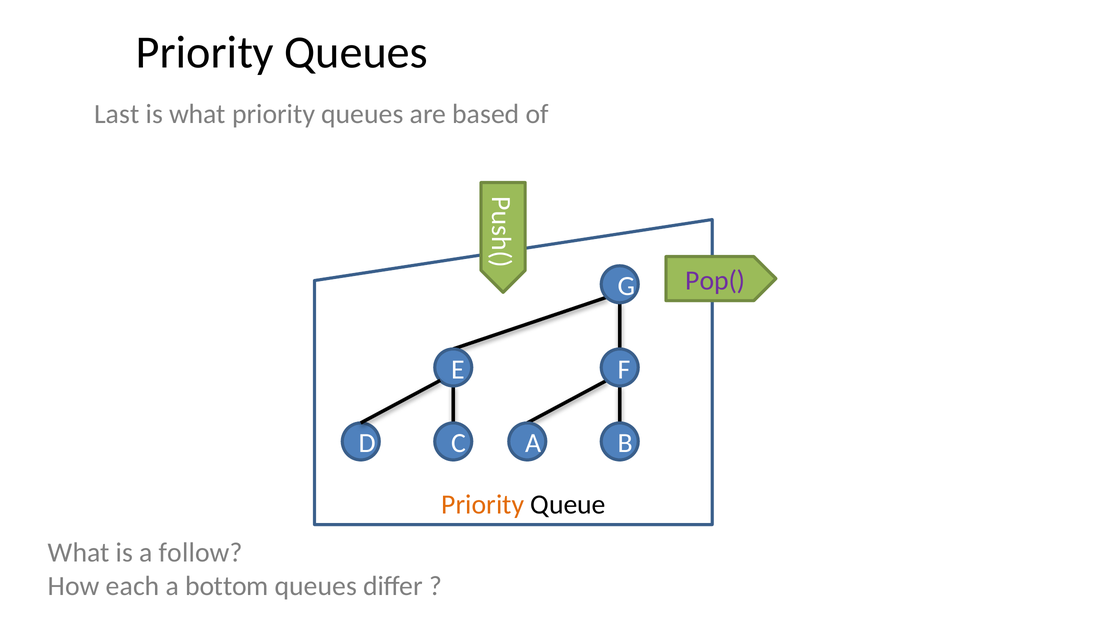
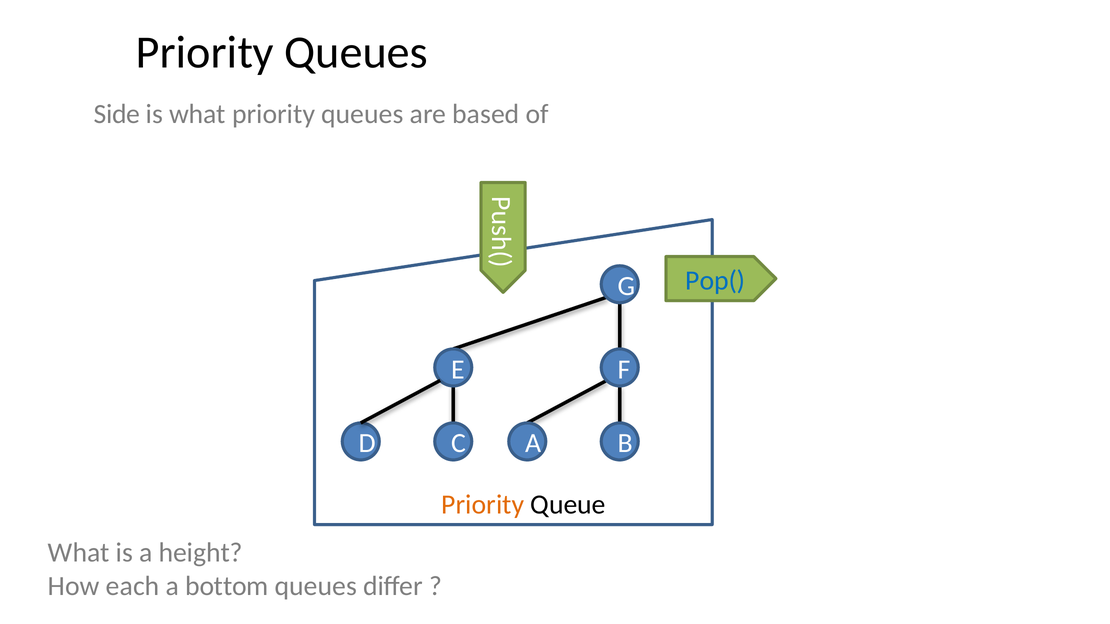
Last: Last -> Side
Pop( colour: purple -> blue
follow: follow -> height
